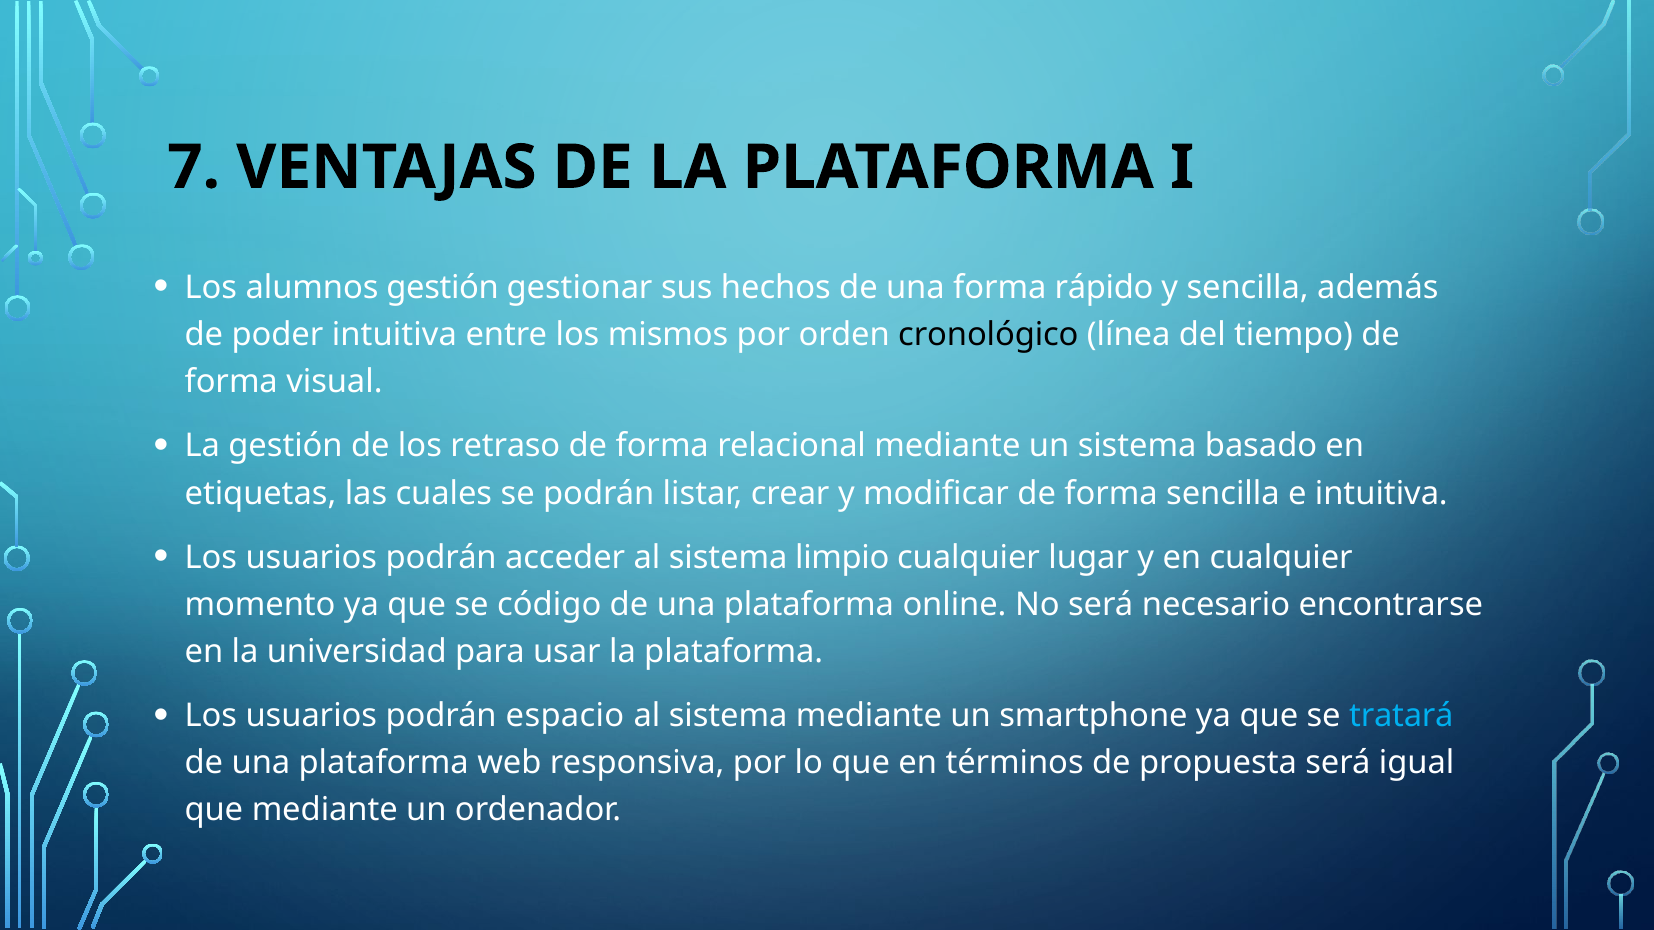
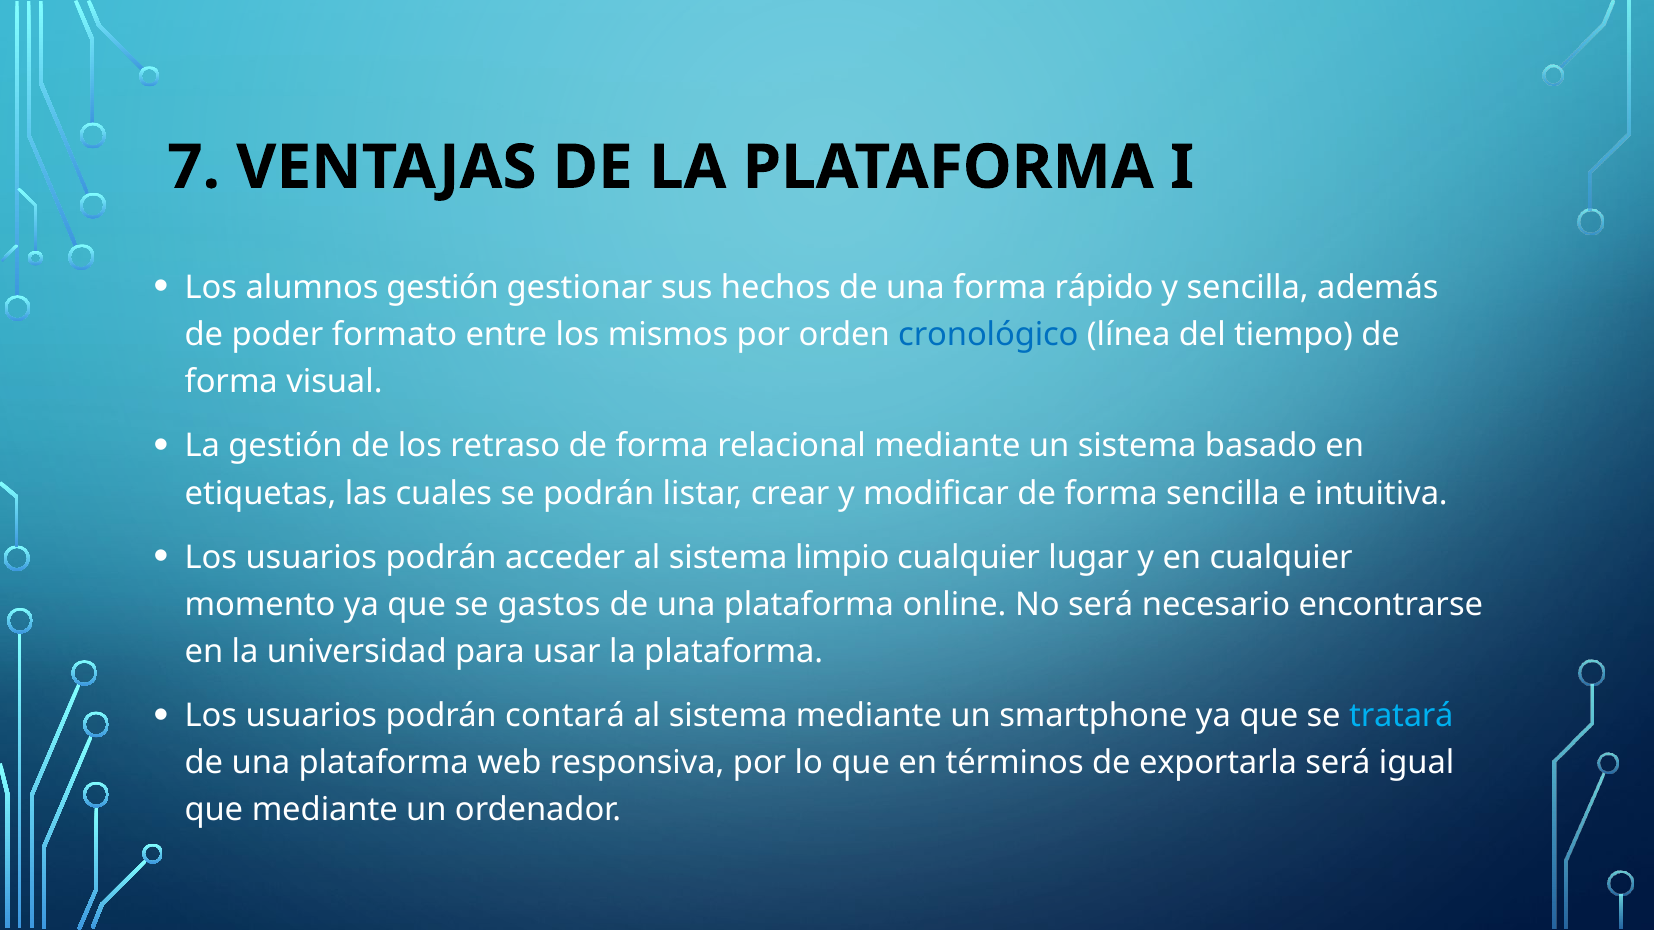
poder intuitiva: intuitiva -> formato
cronológico colour: black -> blue
código: código -> gastos
espacio: espacio -> contará
propuesta: propuesta -> exportarla
